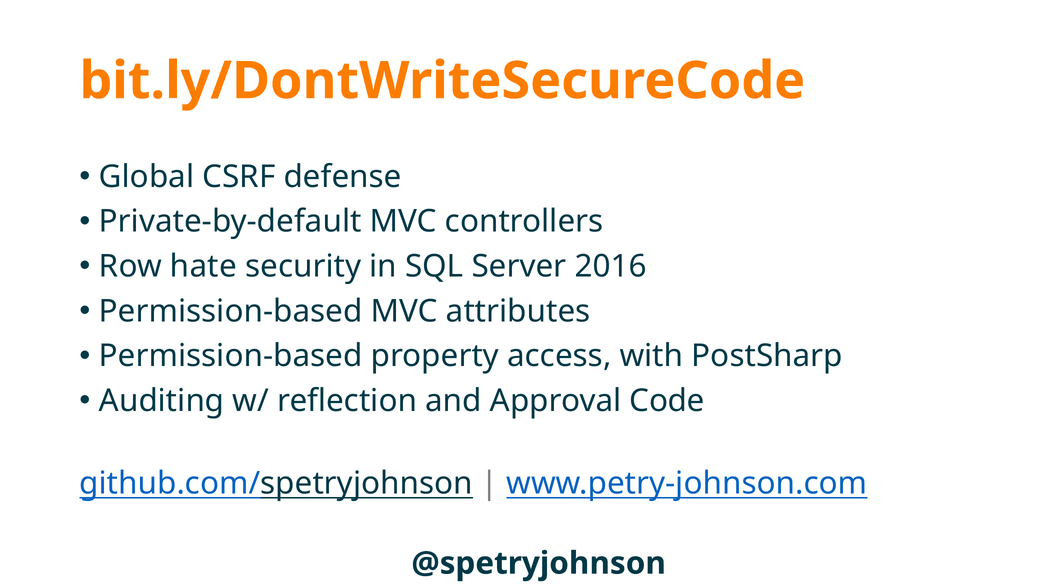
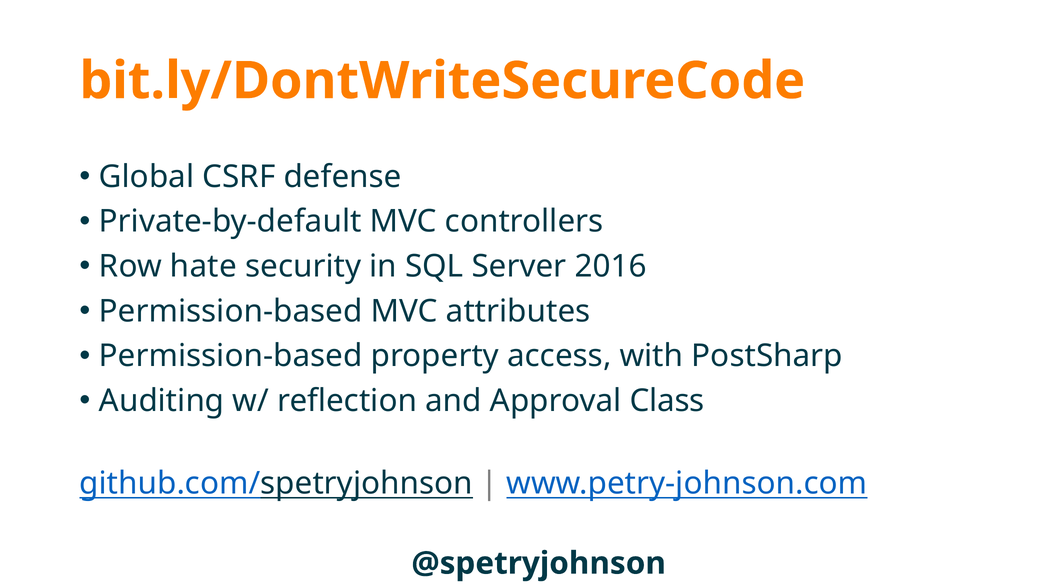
Code: Code -> Class
